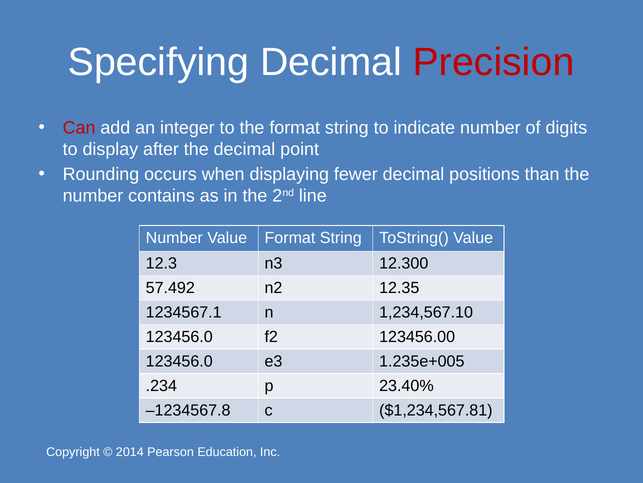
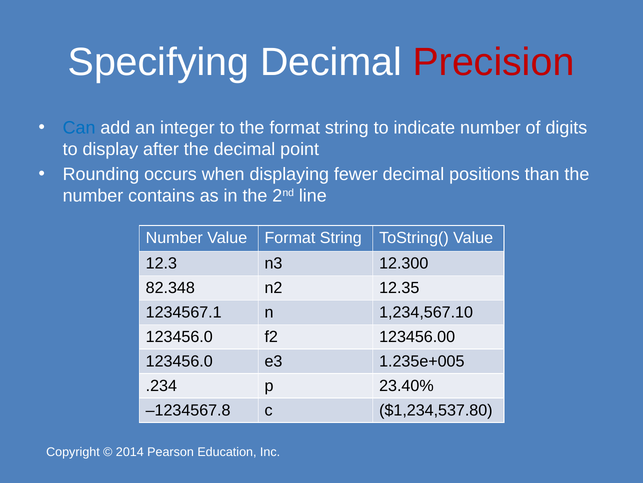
Can colour: red -> blue
57.492: 57.492 -> 82.348
$1,234,567.81: $1,234,567.81 -> $1,234,537.80
